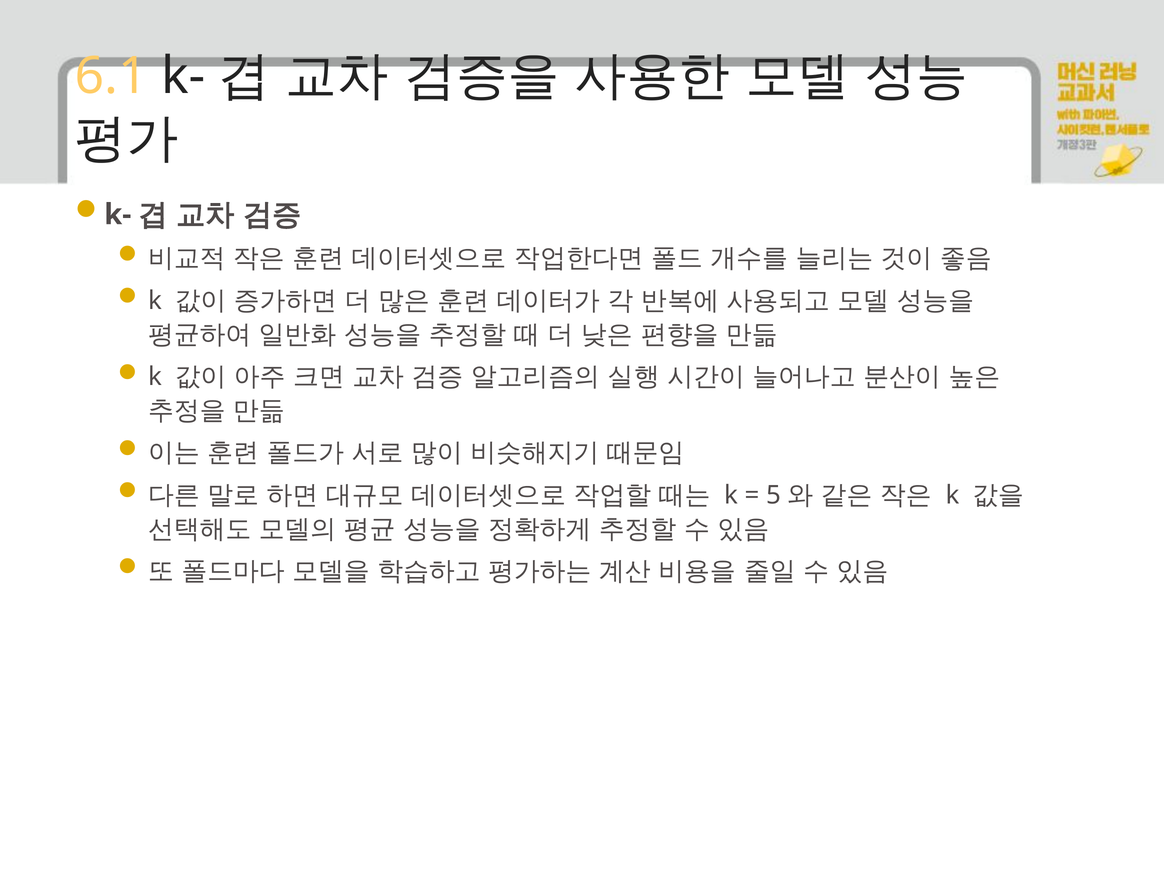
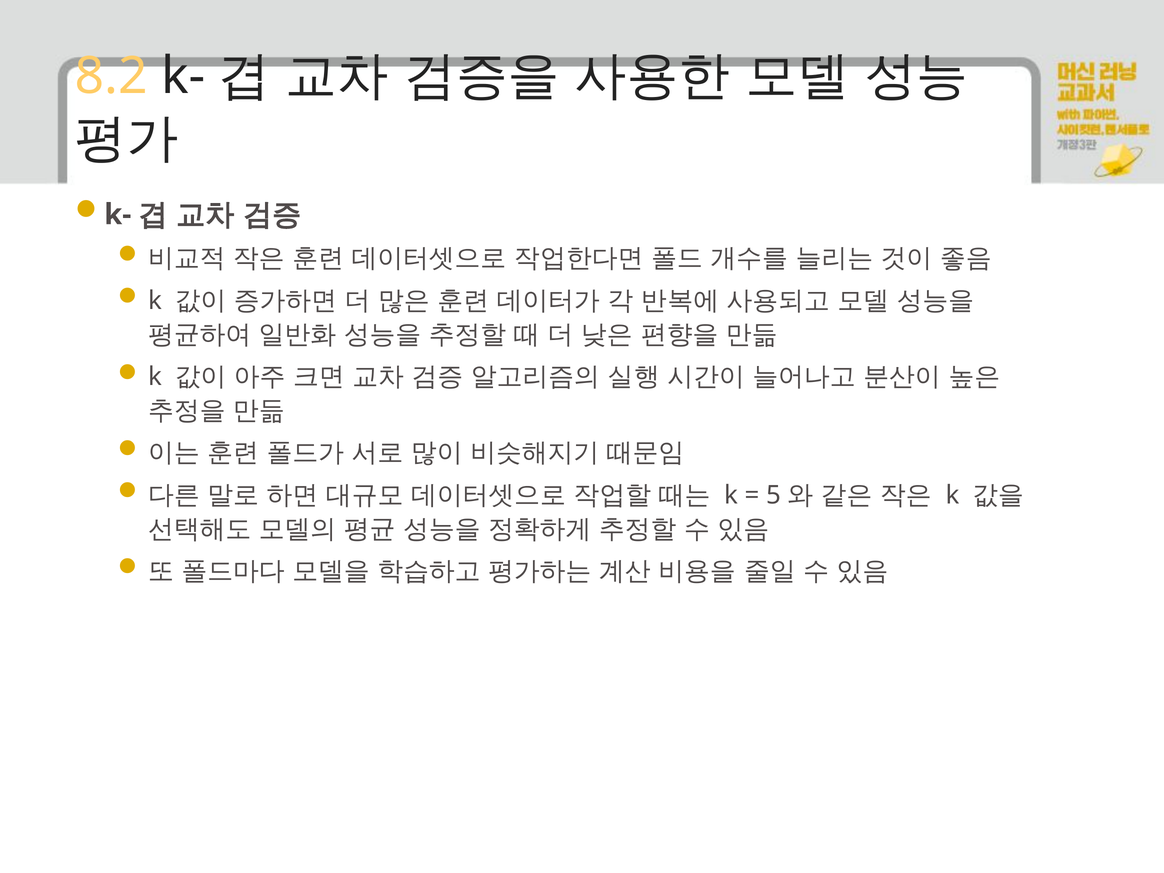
6.1: 6.1 -> 8.2
